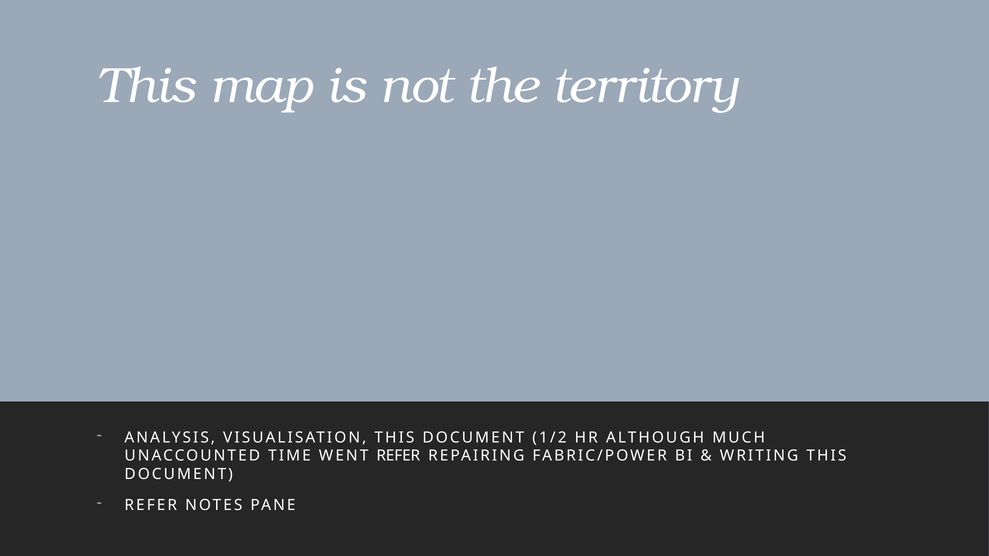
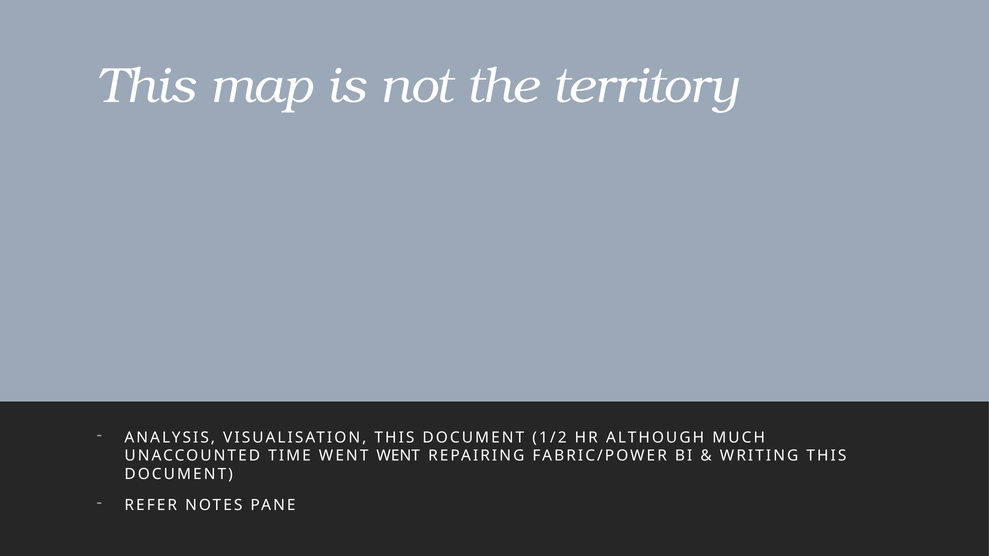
WENT REFER: REFER -> WENT
